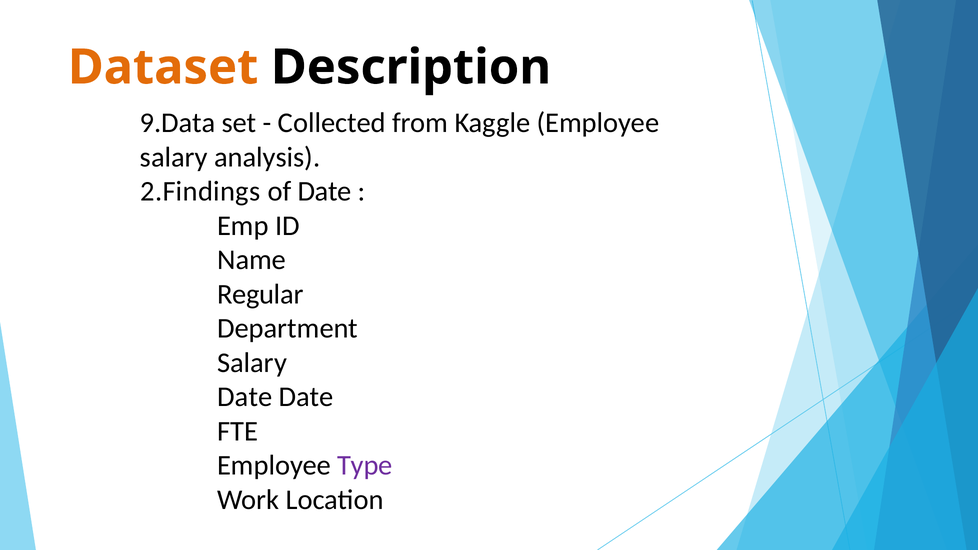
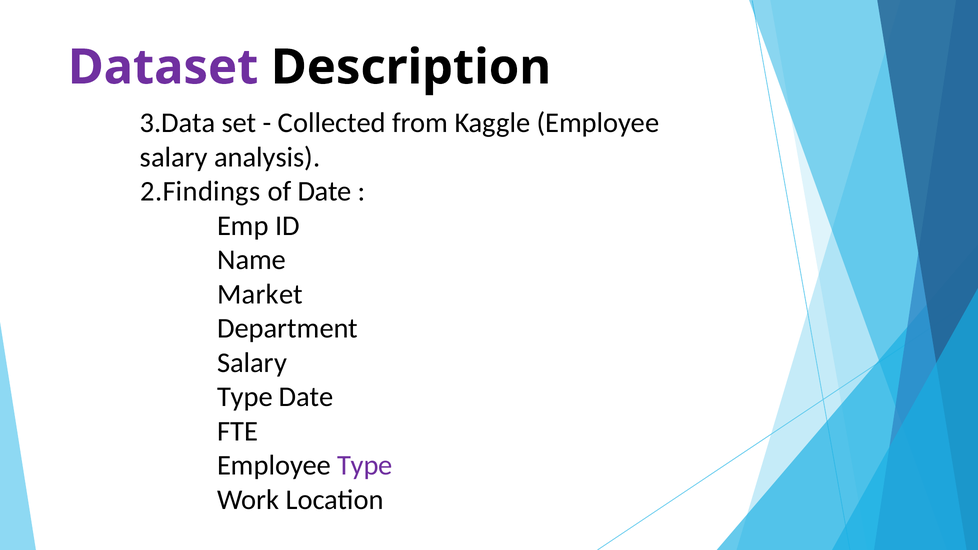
Dataset colour: orange -> purple
9.Data: 9.Data -> 3.Data
Regular: Regular -> Market
Date at (245, 397): Date -> Type
